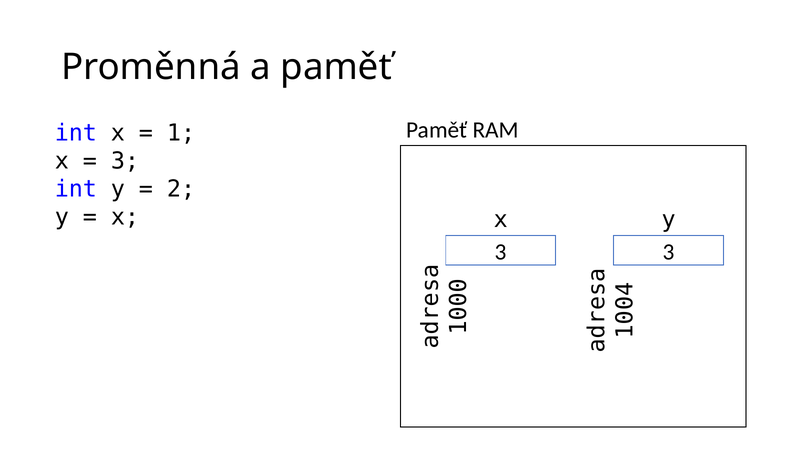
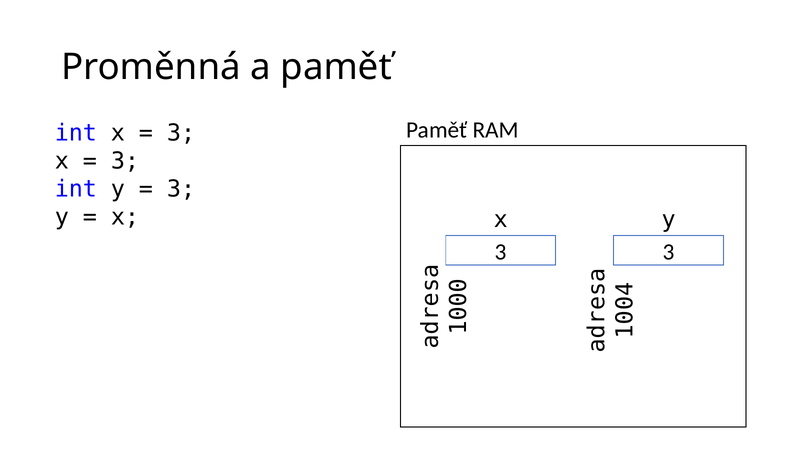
1 at (181, 133): 1 -> 3
2 at (181, 189): 2 -> 3
